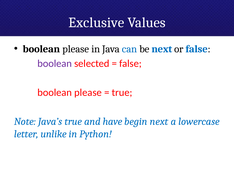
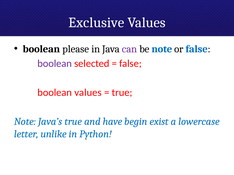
can colour: blue -> purple
be next: next -> note
please at (88, 93): please -> values
begin next: next -> exist
